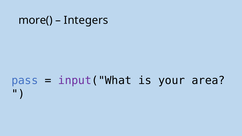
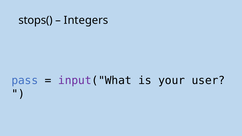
more(: more( -> stops(
area: area -> user
